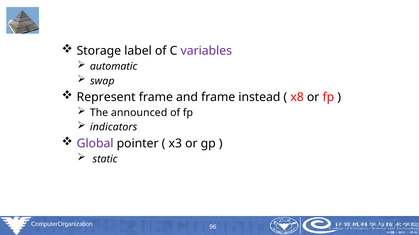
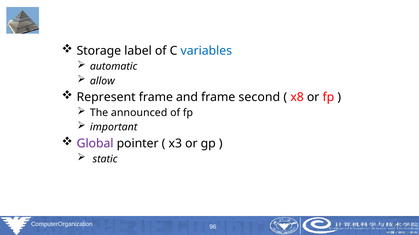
variables colour: purple -> blue
swap: swap -> allow
instead: instead -> second
indicators: indicators -> important
